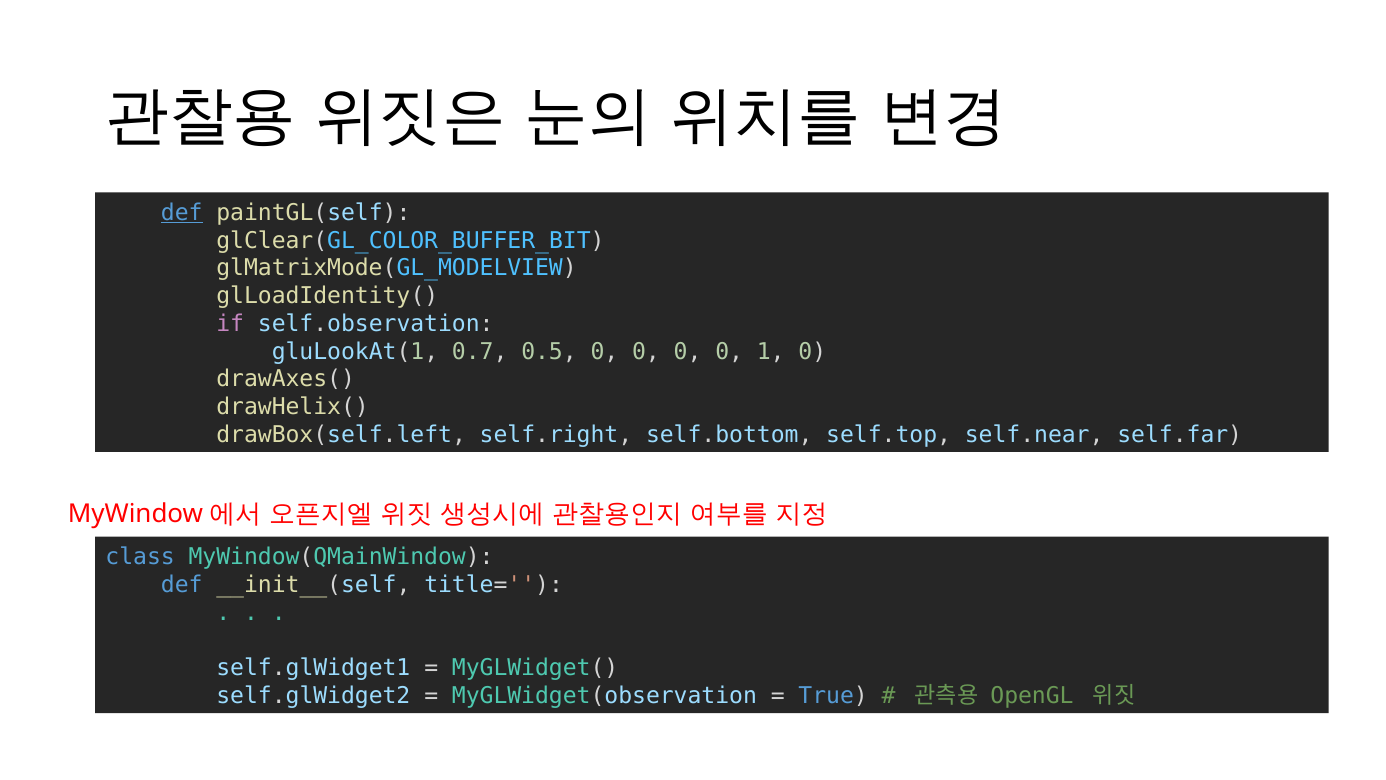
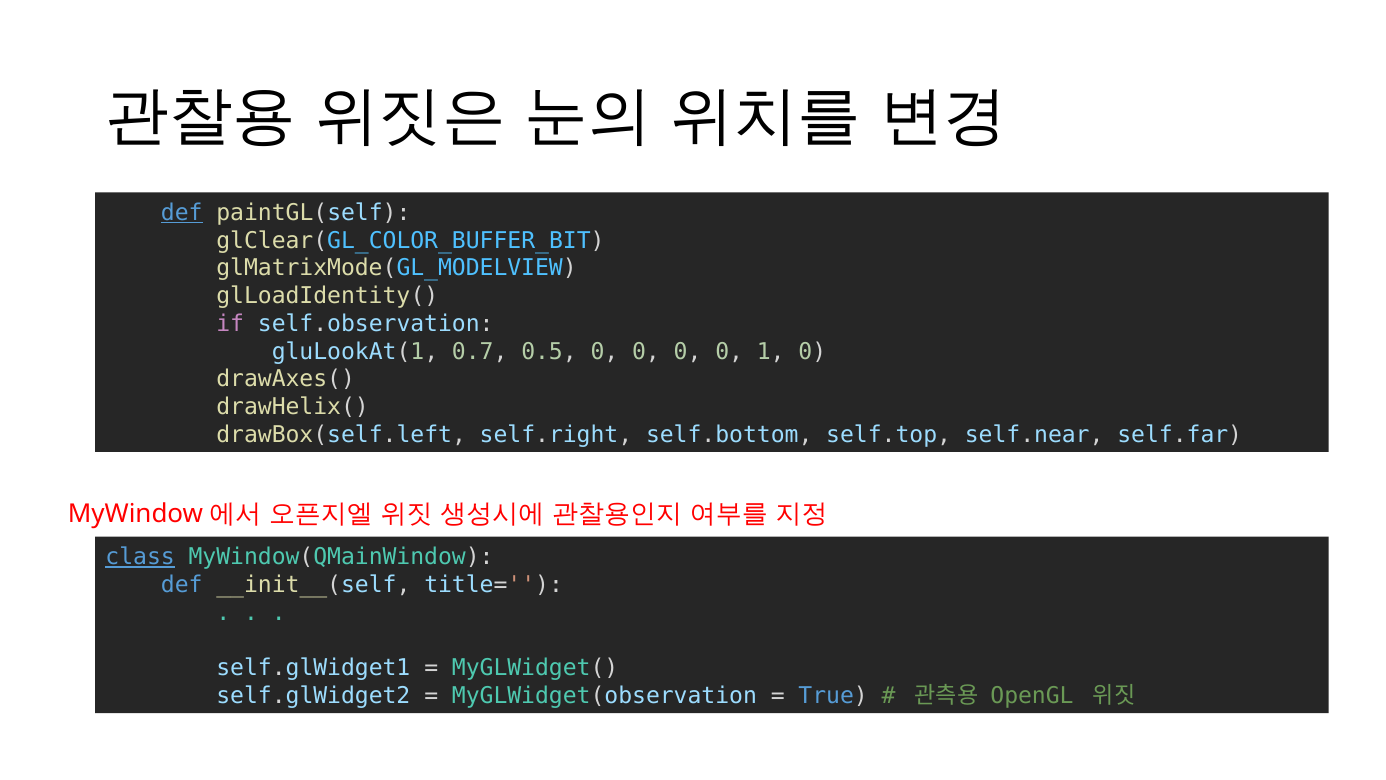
class underline: none -> present
